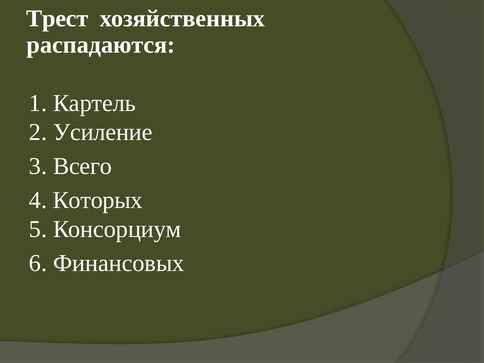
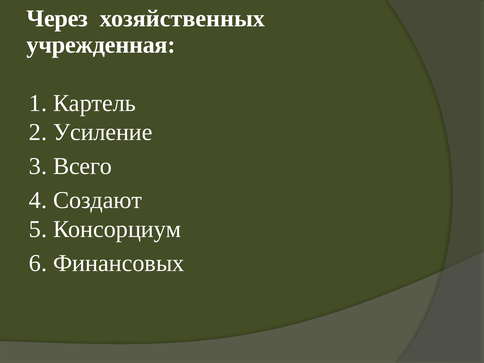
Трест: Трест -> Через
распадаются: распадаются -> учрежденная
Которых: Которых -> Создают
